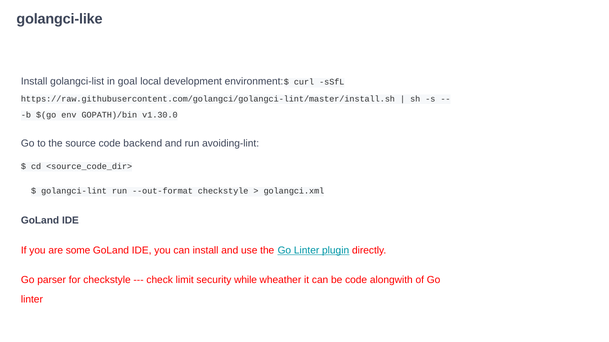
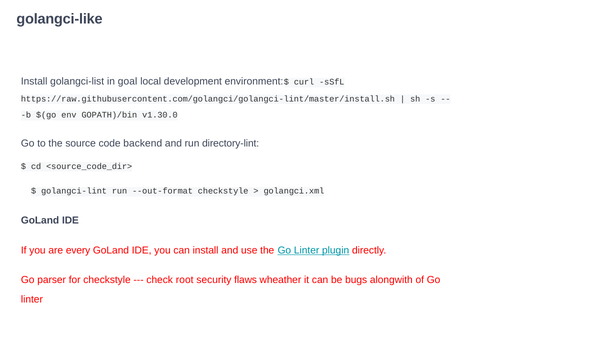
avoiding-lint: avoiding-lint -> directory-lint
some: some -> every
limit: limit -> root
while: while -> flaws
be code: code -> bugs
